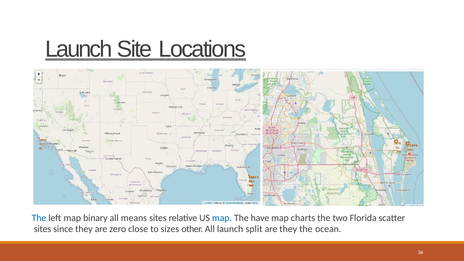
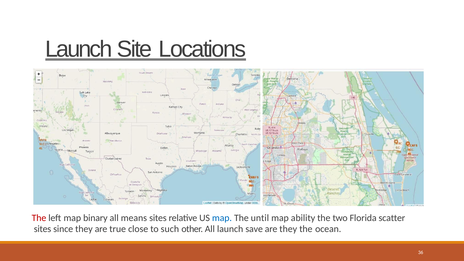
The at (39, 218) colour: blue -> red
have: have -> until
charts: charts -> ability
zero: zero -> true
sizes: sizes -> such
split: split -> save
